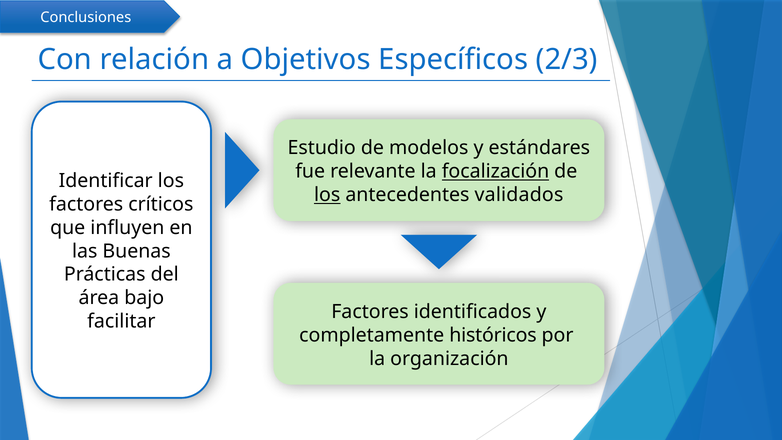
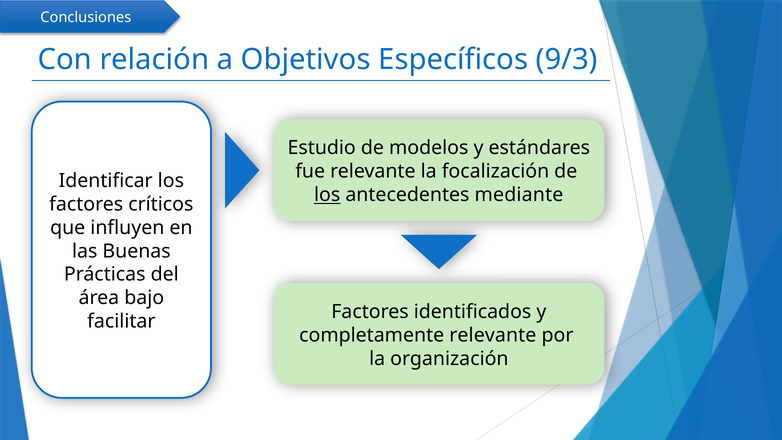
2/3: 2/3 -> 9/3
focalización underline: present -> none
validados: validados -> mediante
completamente históricos: históricos -> relevante
